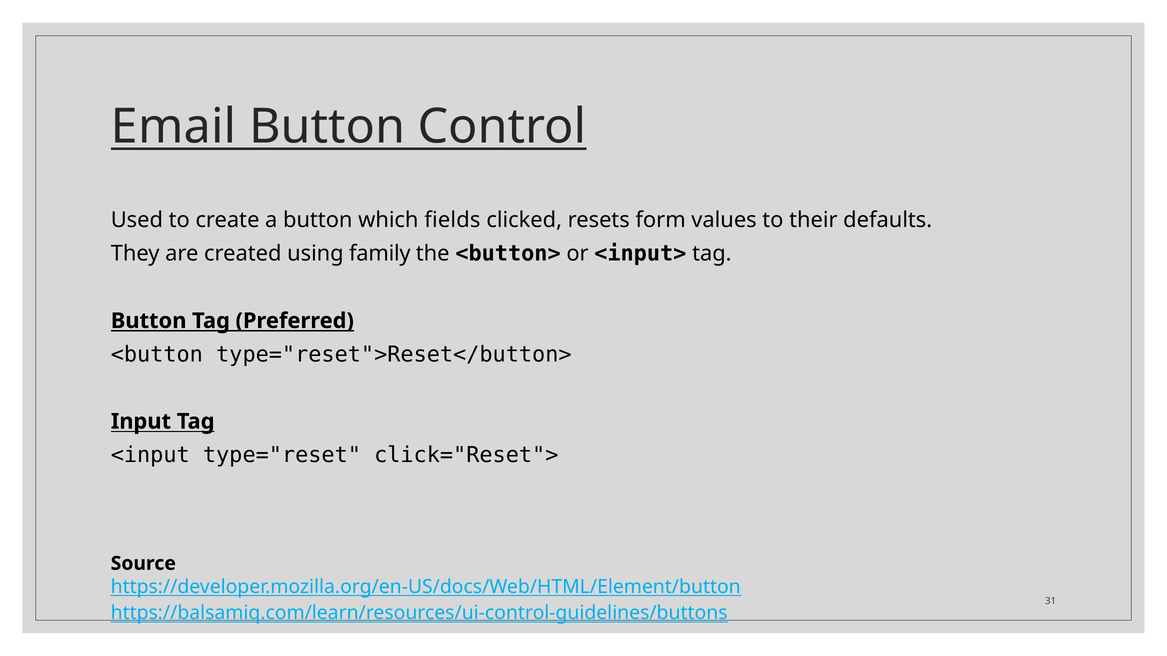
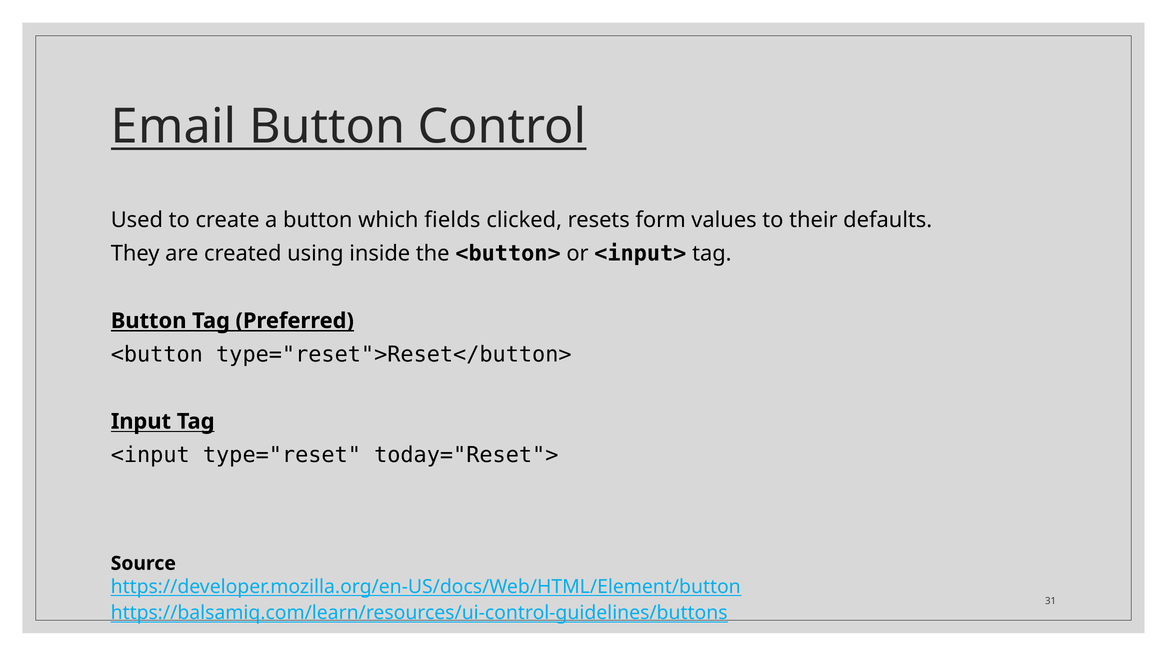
family: family -> inside
click="Reset">: click="Reset"> -> today="Reset">
